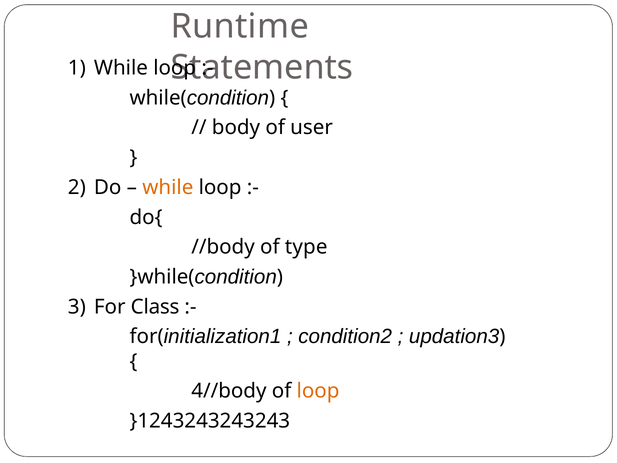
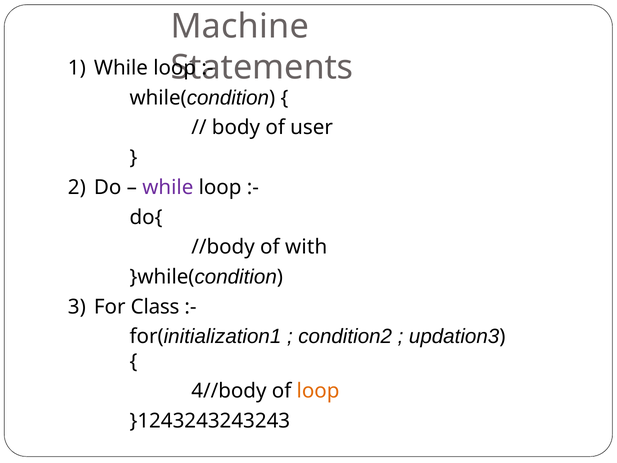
Runtime: Runtime -> Machine
while at (168, 187) colour: orange -> purple
type: type -> with
